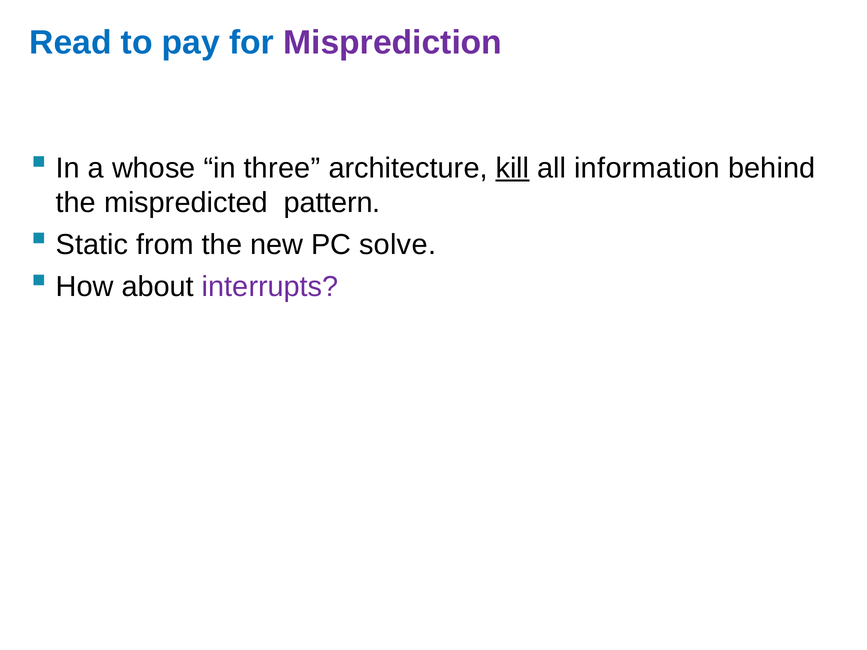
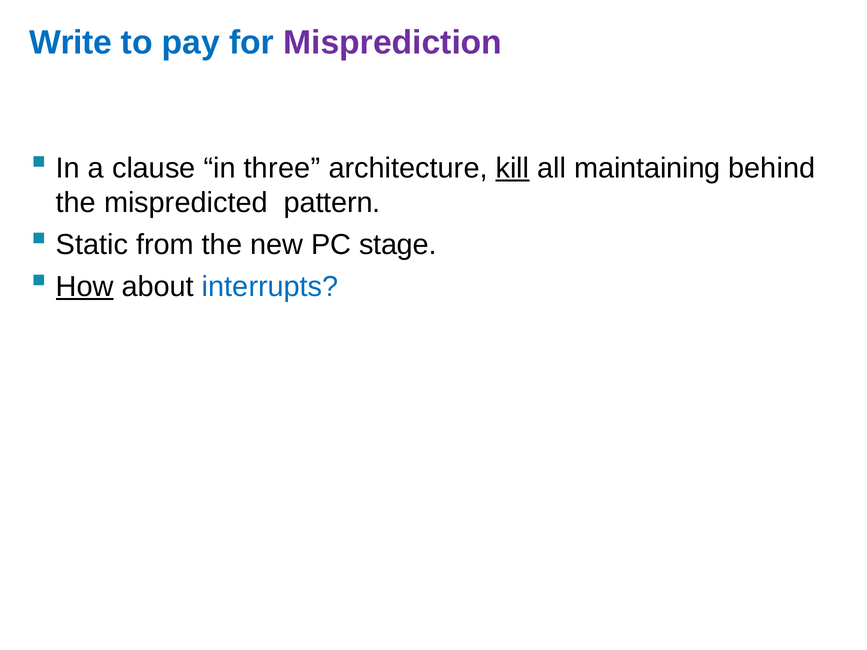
Read: Read -> Write
whose: whose -> clause
information: information -> maintaining
solve: solve -> stage
How underline: none -> present
interrupts colour: purple -> blue
